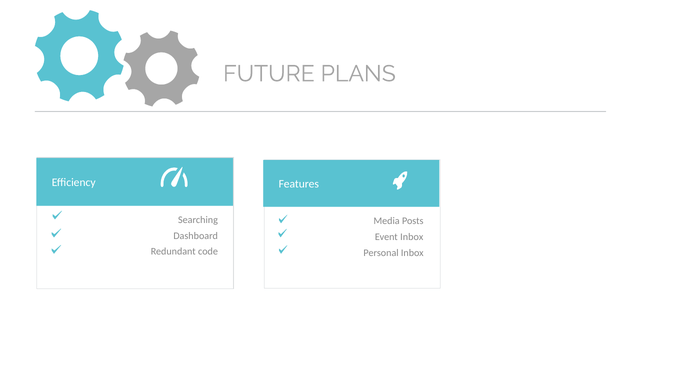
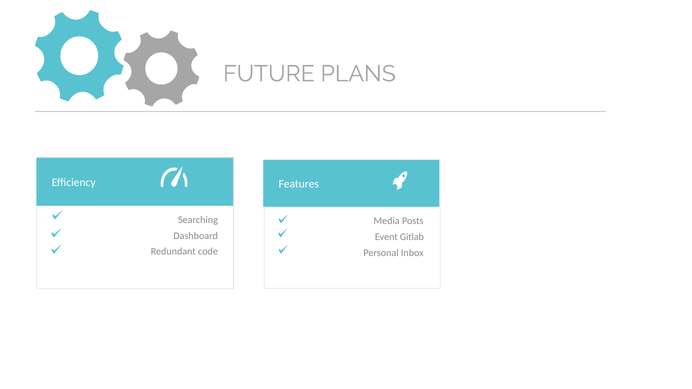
Event Inbox: Inbox -> Gitlab
